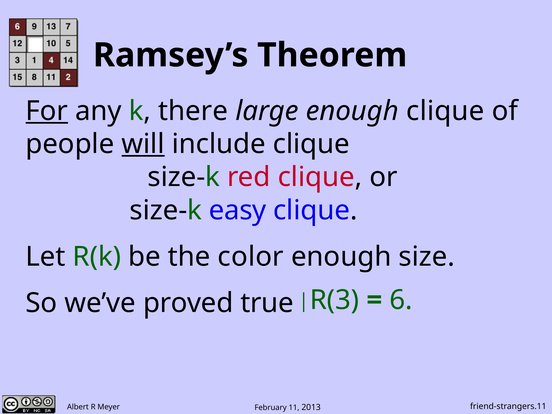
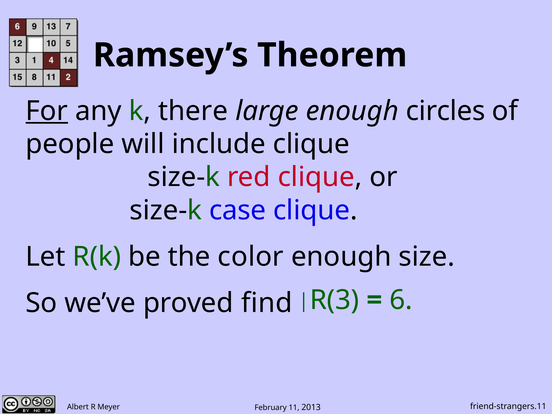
enough clique: clique -> circles
will underline: present -> none
easy: easy -> case
true: true -> find
